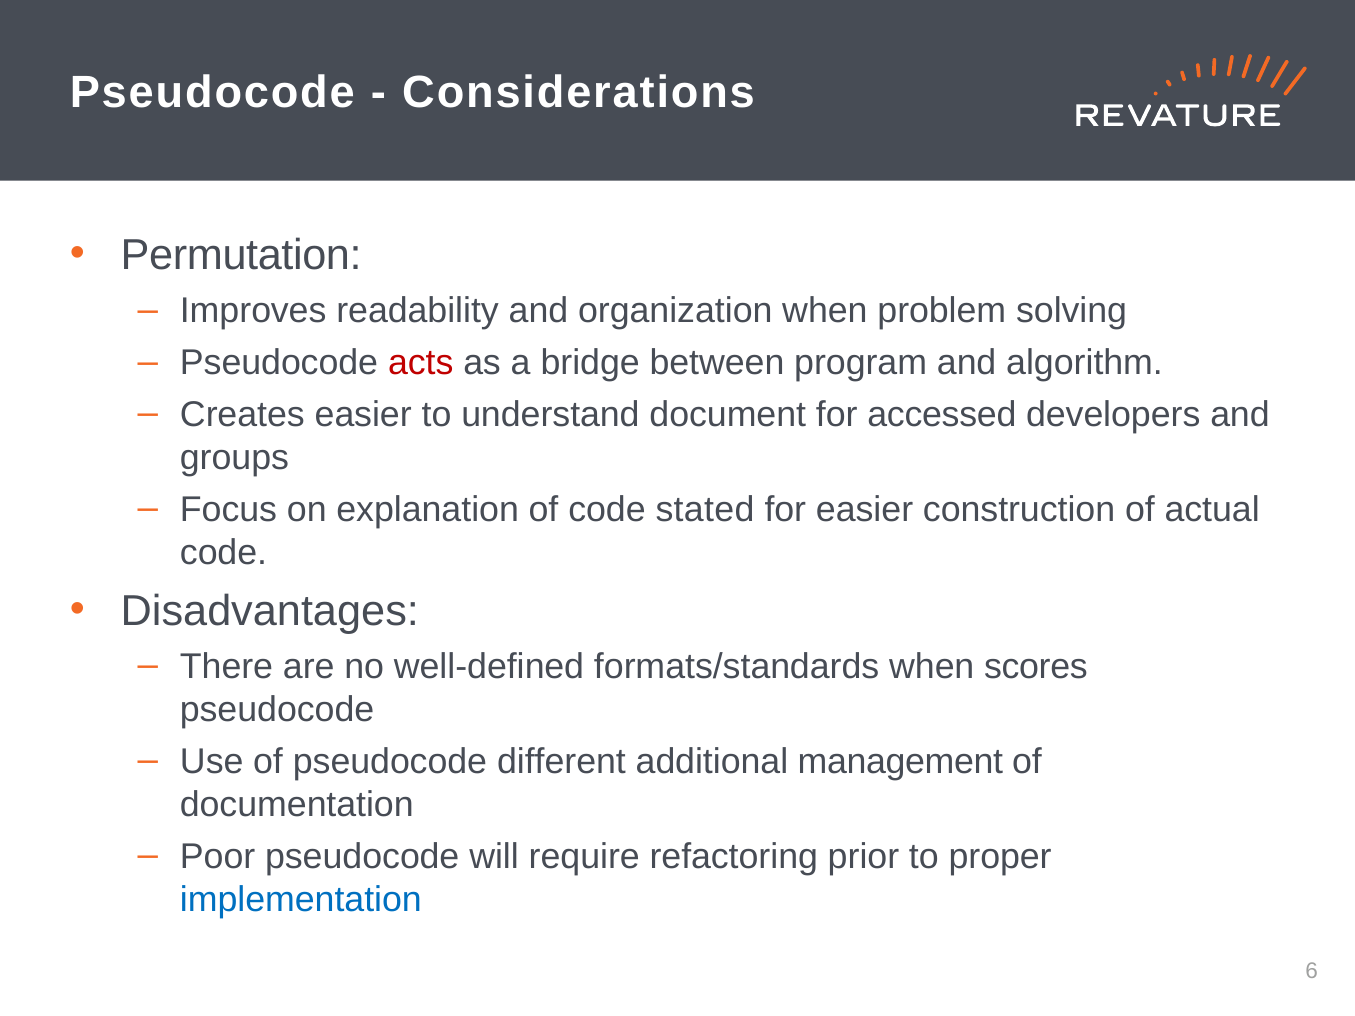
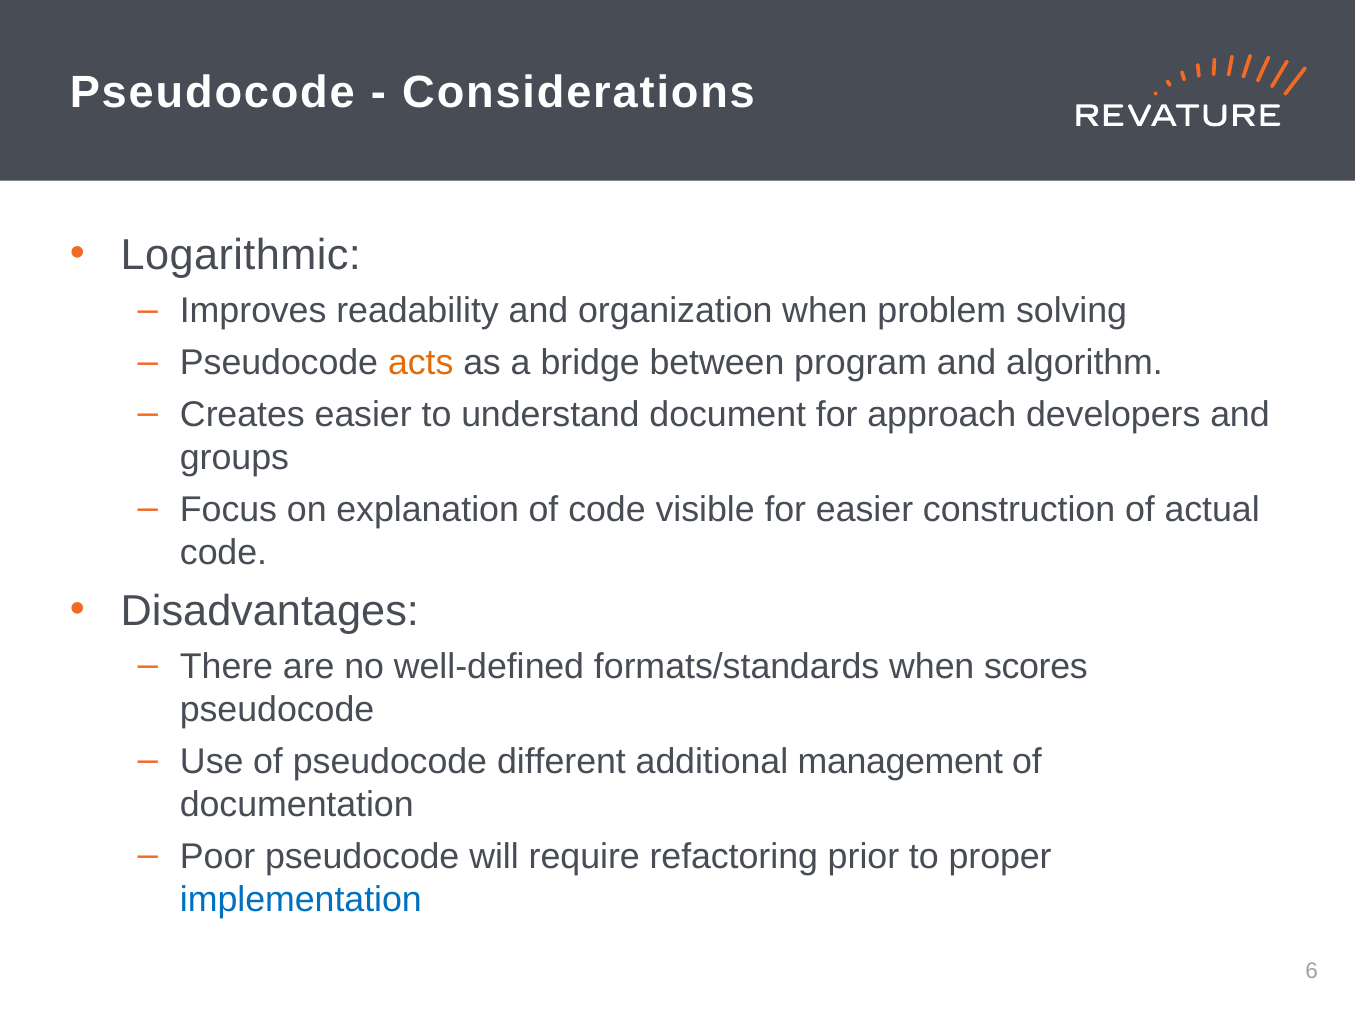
Permutation: Permutation -> Logarithmic
acts colour: red -> orange
accessed: accessed -> approach
stated: stated -> visible
